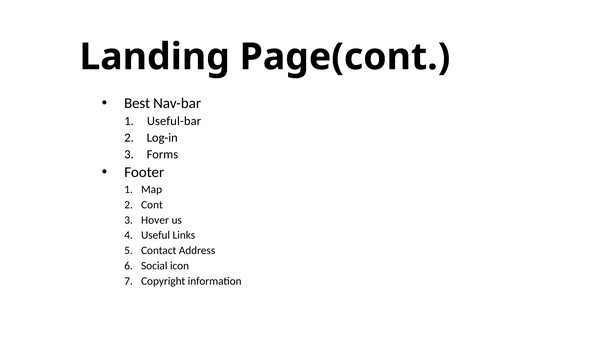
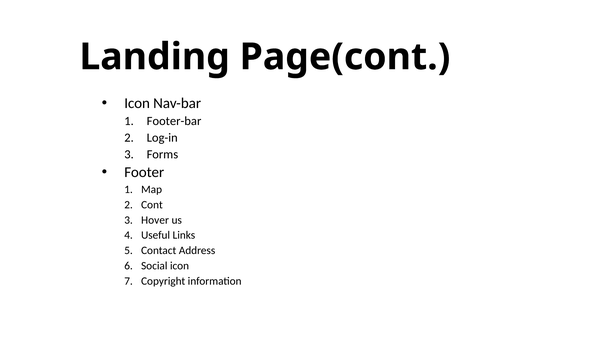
Best at (137, 103): Best -> Icon
Useful-bar: Useful-bar -> Footer-bar
